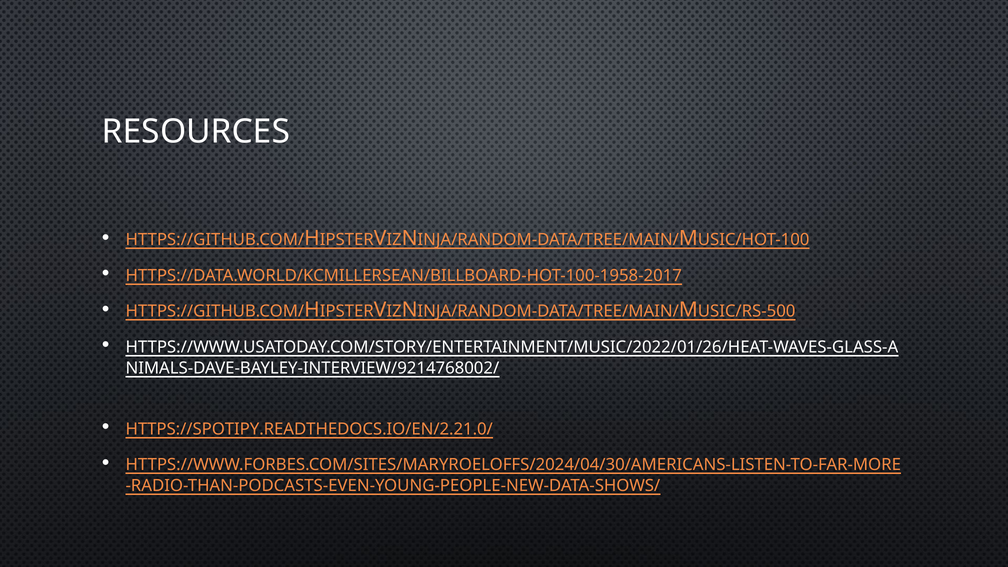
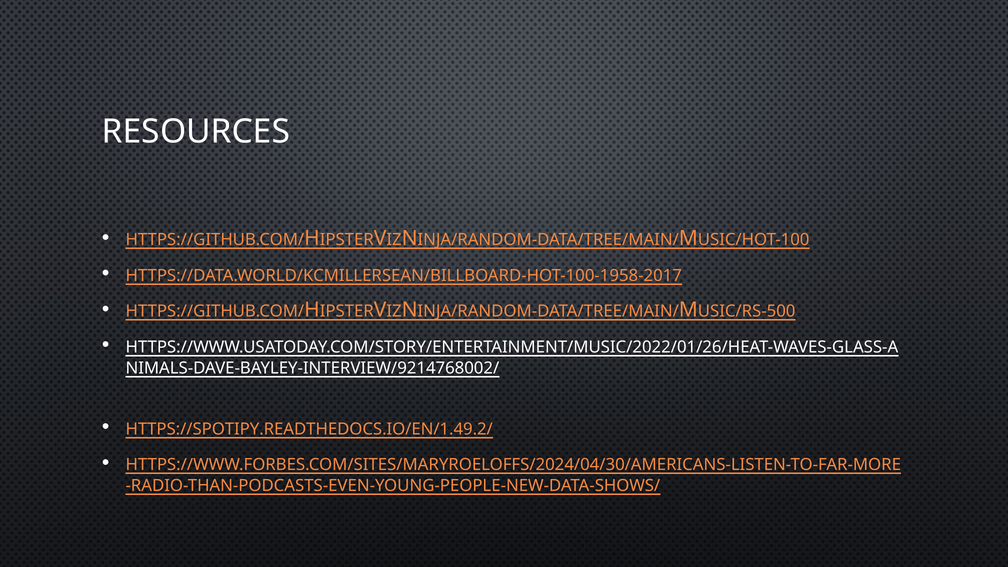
HTTPS://SPOTIPY.READTHEDOCS.IO/EN/2.21.0/: HTTPS://SPOTIPY.READTHEDOCS.IO/EN/2.21.0/ -> HTTPS://SPOTIPY.READTHEDOCS.IO/EN/1.49.2/
